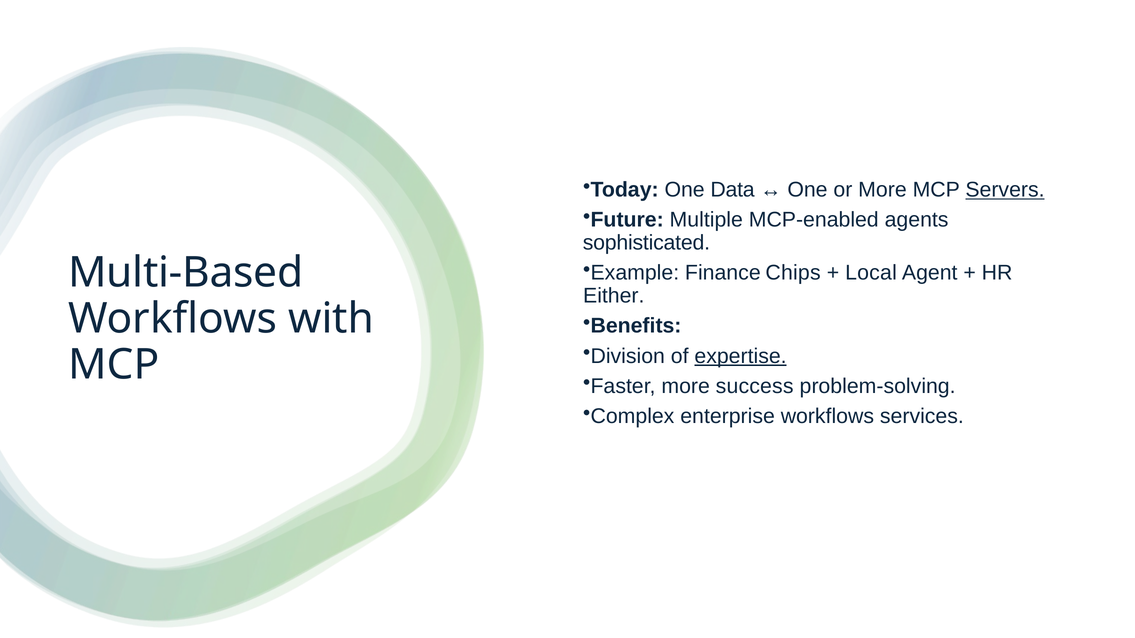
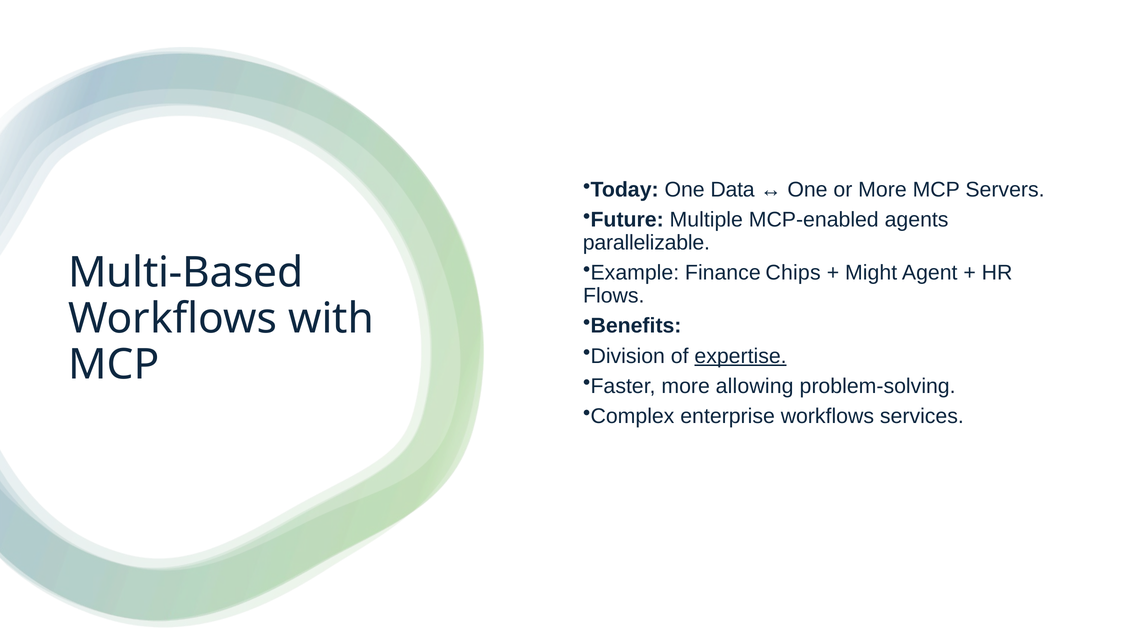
Servers underline: present -> none
sophisticated: sophisticated -> parallelizable
Local: Local -> Might
Either: Either -> Flows
success: success -> allowing
